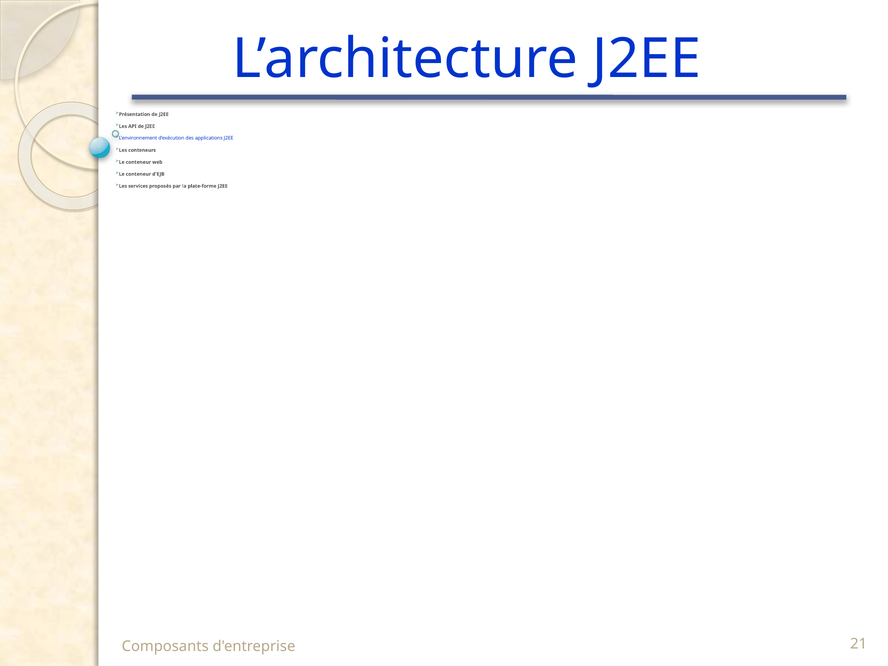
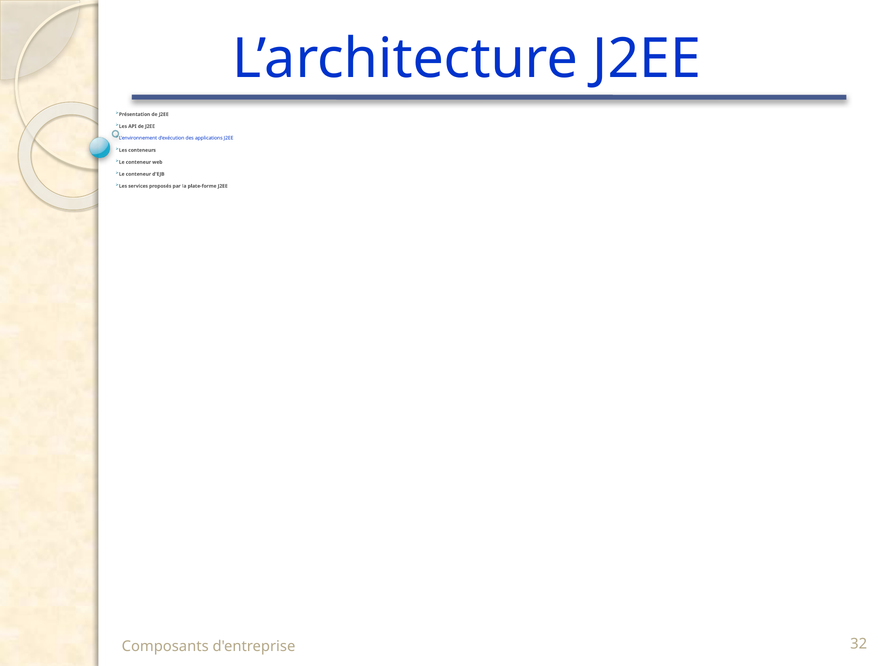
21: 21 -> 32
